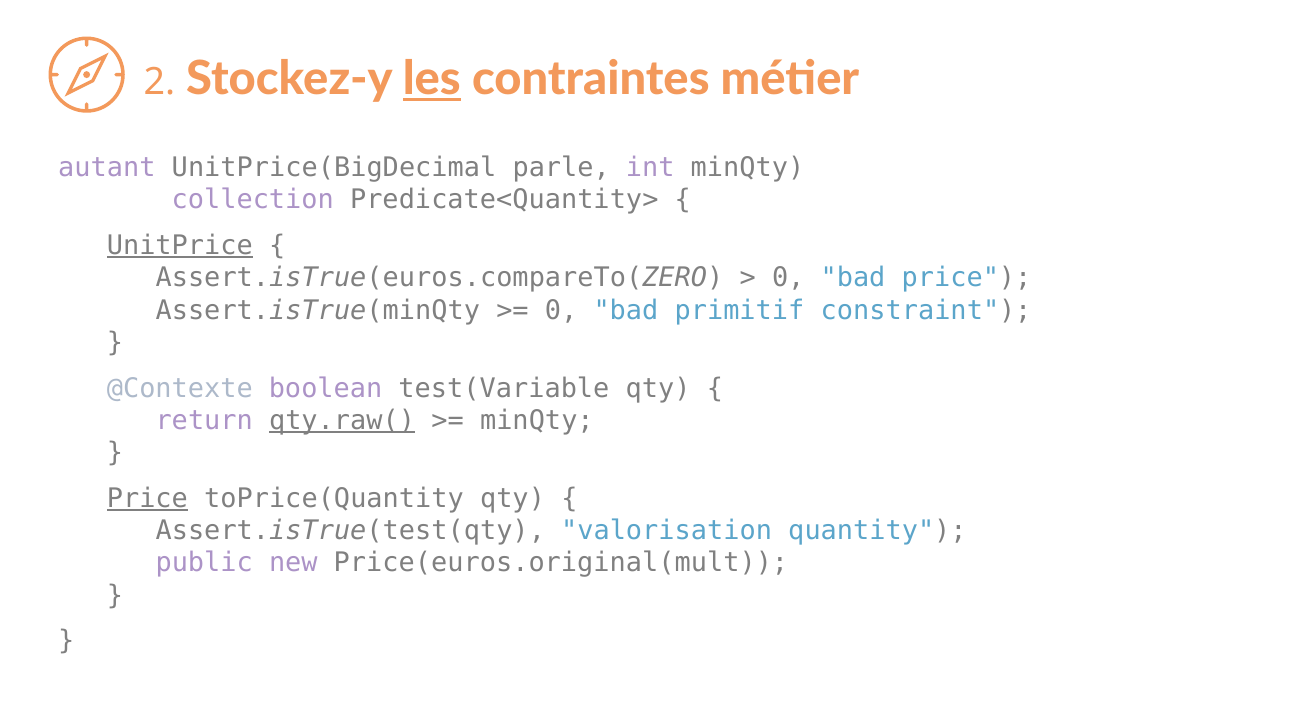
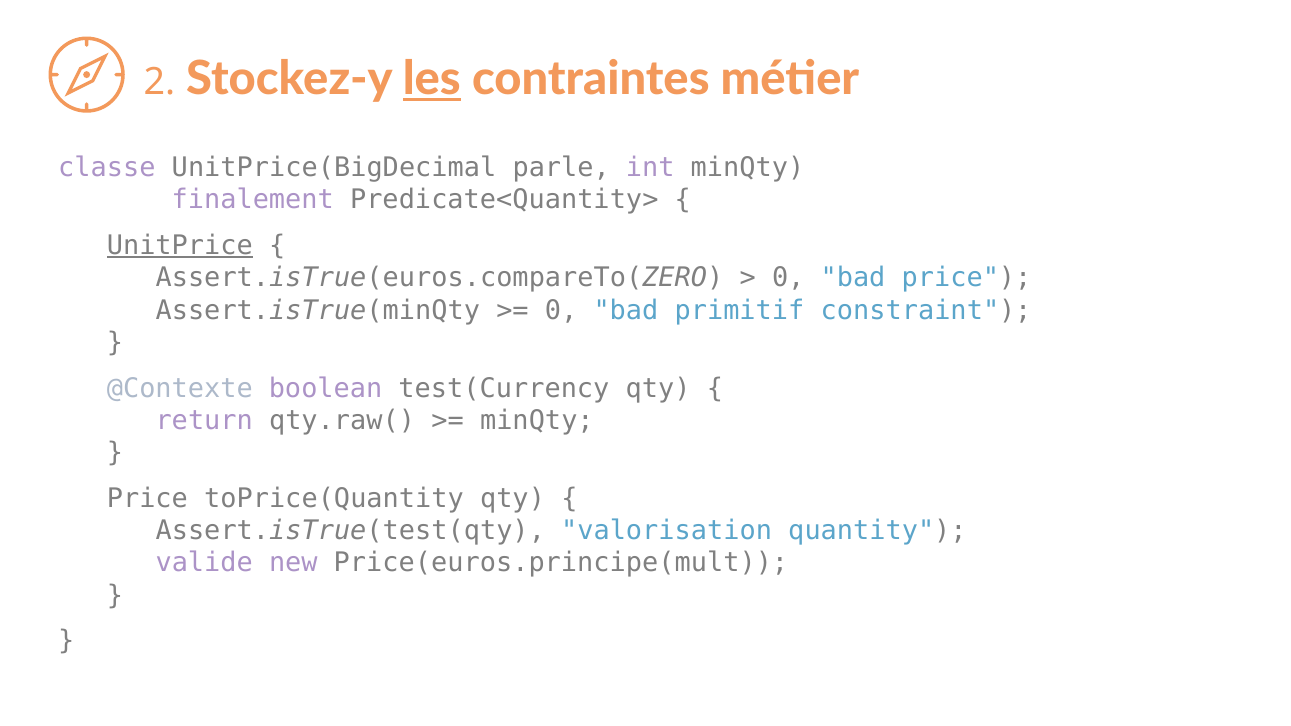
autant: autant -> classe
collection: collection -> finalement
test(Variable: test(Variable -> test(Currency
qty.raw( underline: present -> none
Price at (147, 499) underline: present -> none
public: public -> valide
Price(euros.original(mult: Price(euros.original(mult -> Price(euros.principe(mult
